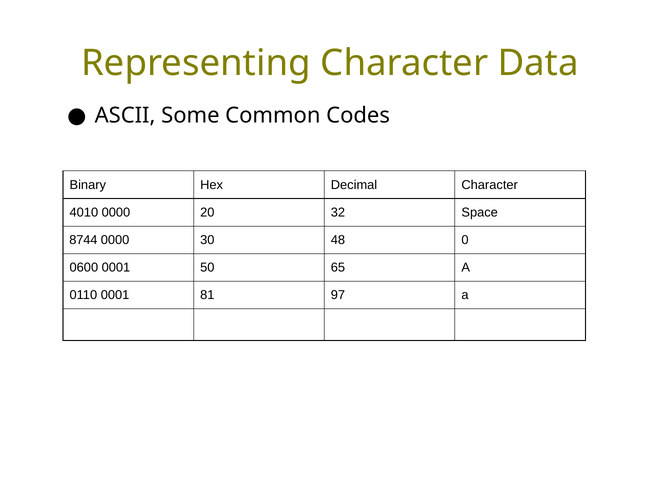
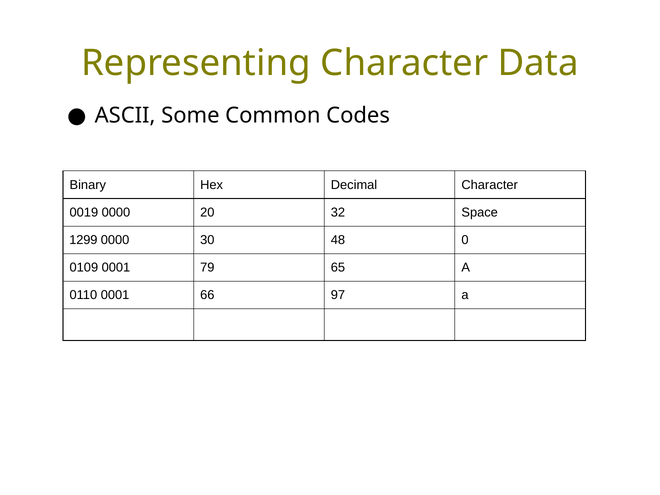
4010: 4010 -> 0019
8744: 8744 -> 1299
0600: 0600 -> 0109
50: 50 -> 79
81: 81 -> 66
